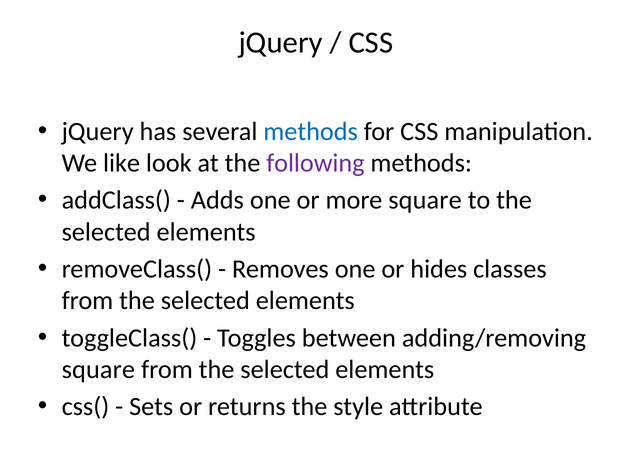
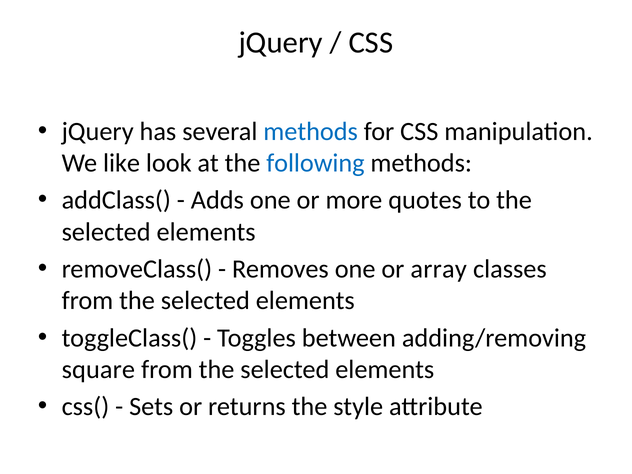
following colour: purple -> blue
more square: square -> quotes
hides: hides -> array
